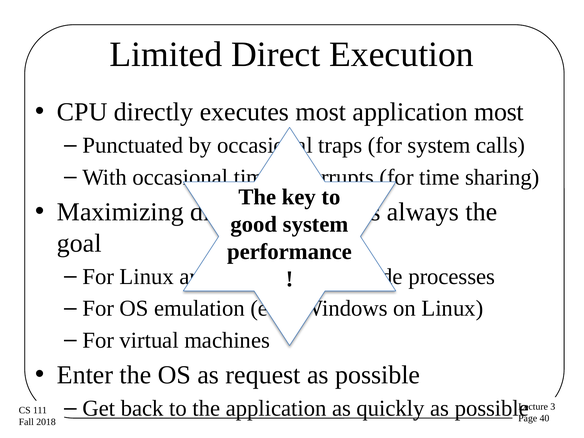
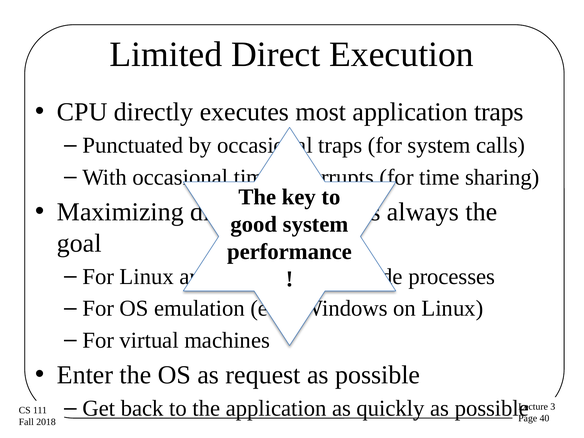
application most: most -> traps
